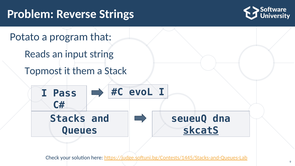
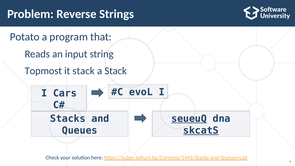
it them: them -> stack
Pass: Pass -> Cars
seueuQ underline: none -> present
